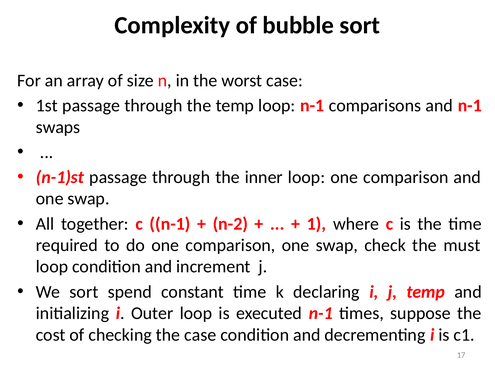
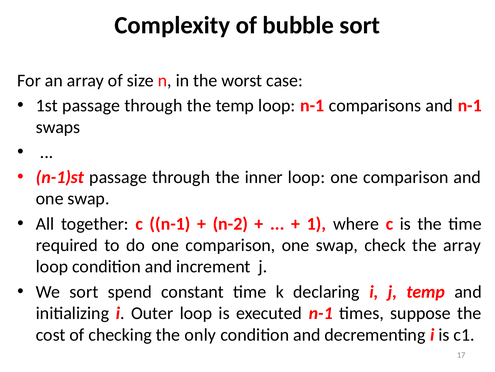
the must: must -> array
the case: case -> only
